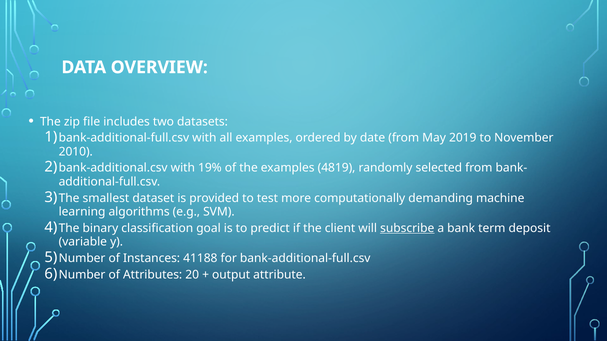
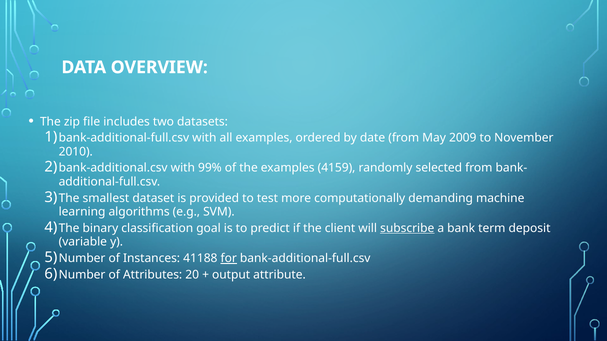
2019: 2019 -> 2009
19%: 19% -> 99%
4819: 4819 -> 4159
for underline: none -> present
